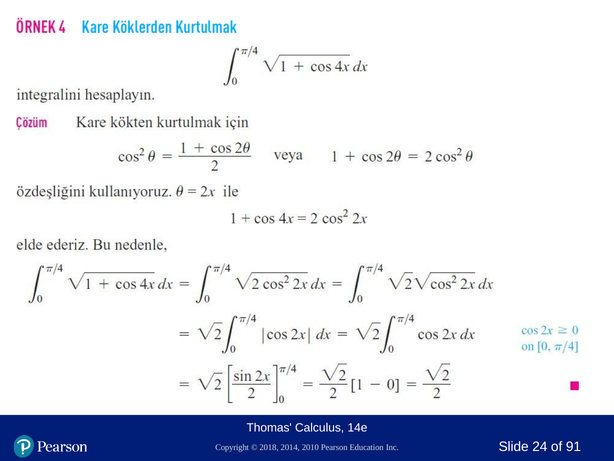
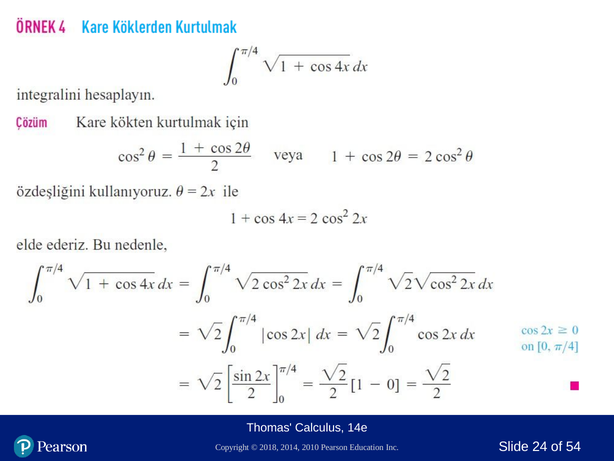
91: 91 -> 54
